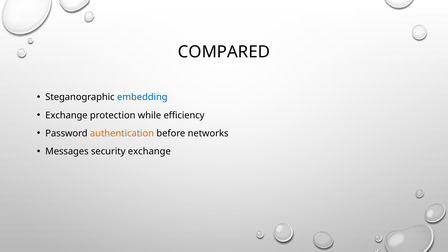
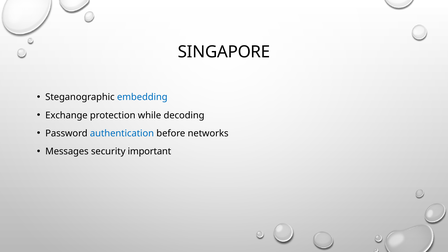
COMPARED: COMPARED -> SINGAPORE
efficiency: efficiency -> decoding
authentication colour: orange -> blue
security exchange: exchange -> important
